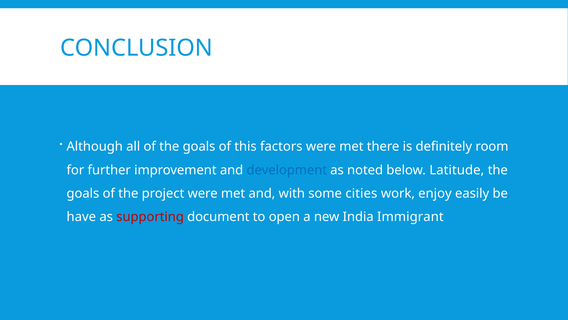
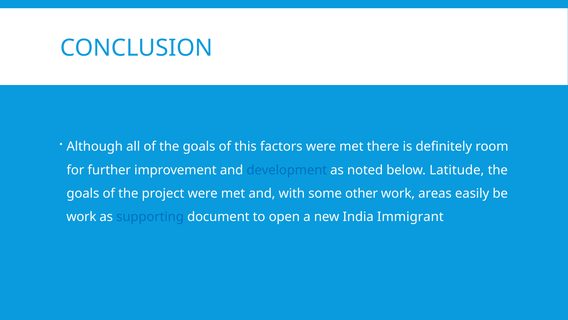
cities: cities -> other
enjoy: enjoy -> areas
have at (81, 217): have -> work
supporting colour: red -> blue
